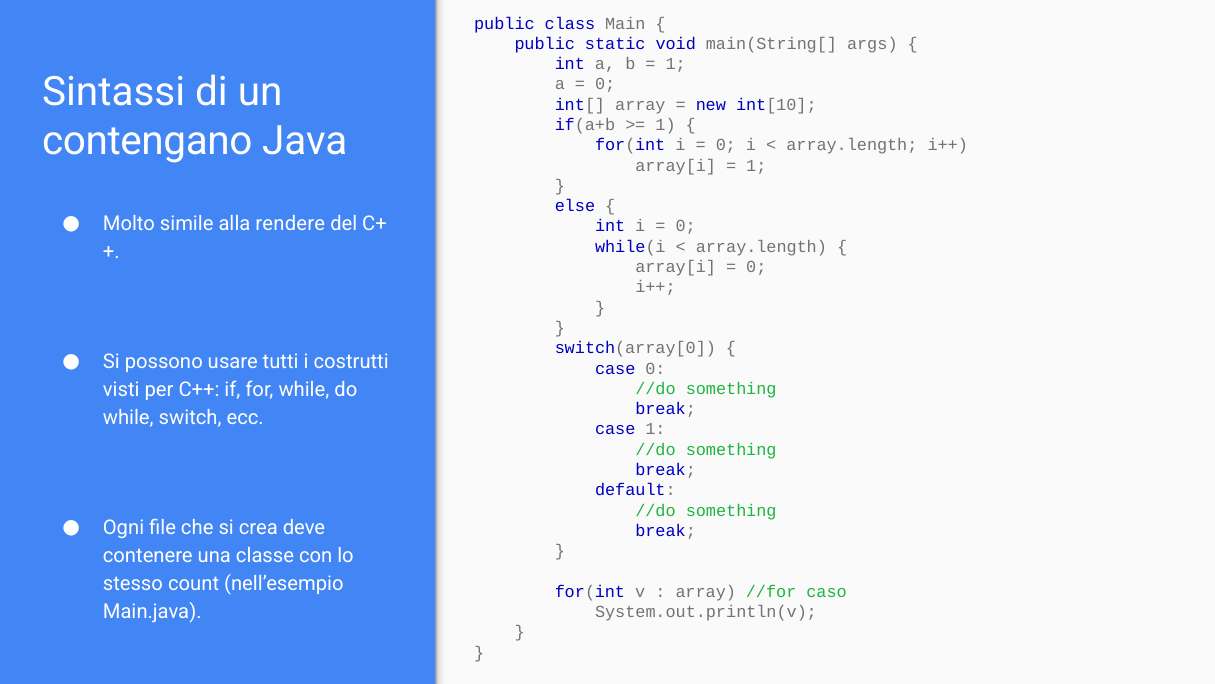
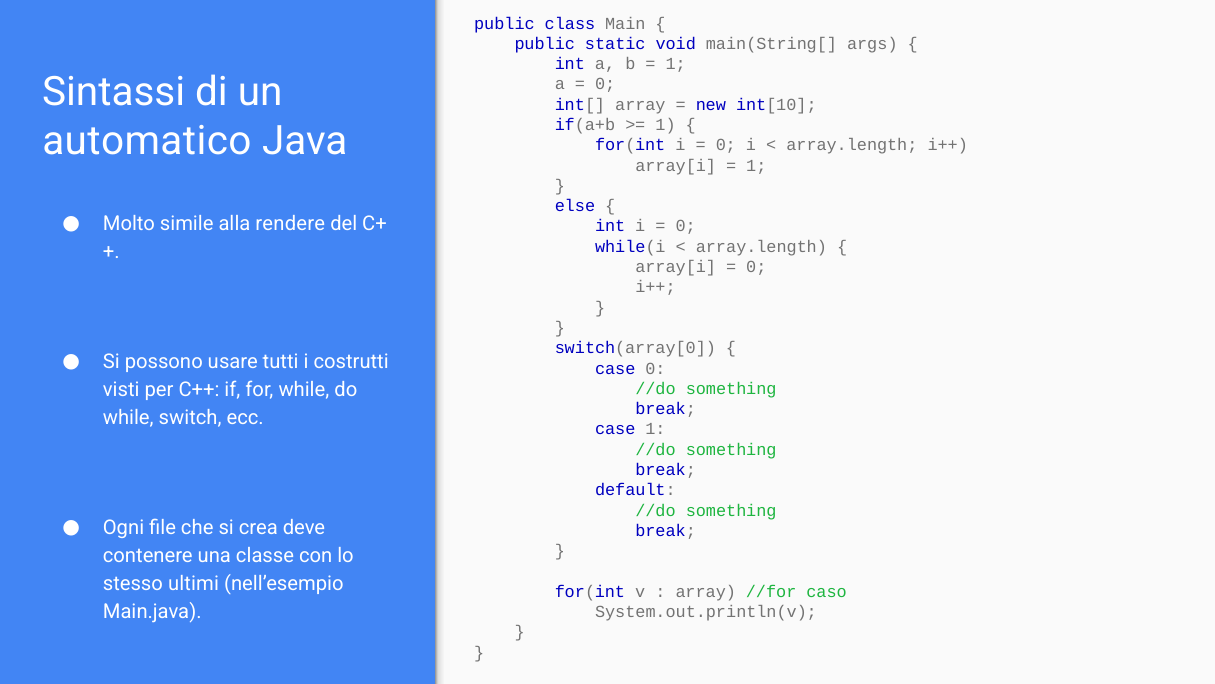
contengano: contengano -> automatico
count: count -> ultimi
